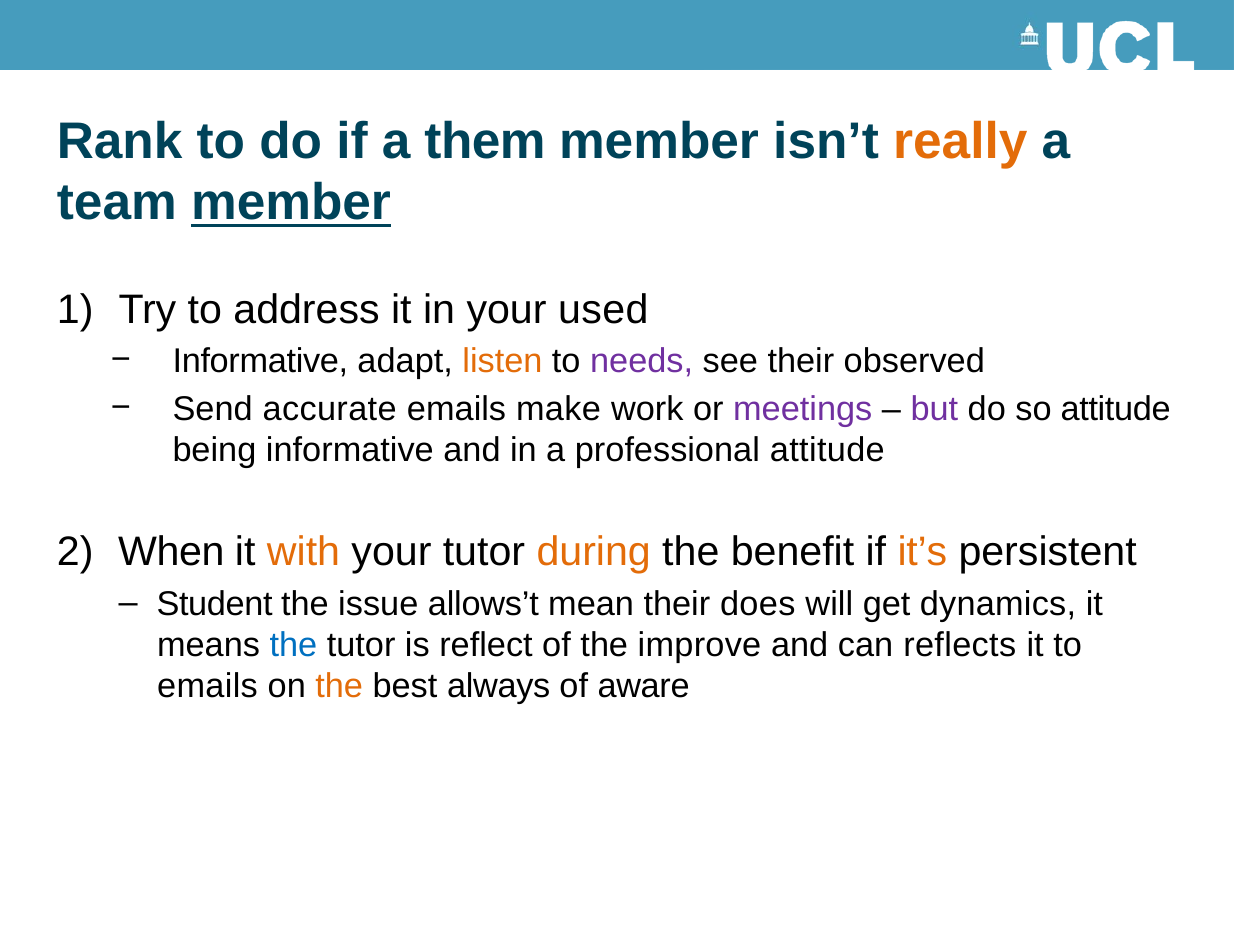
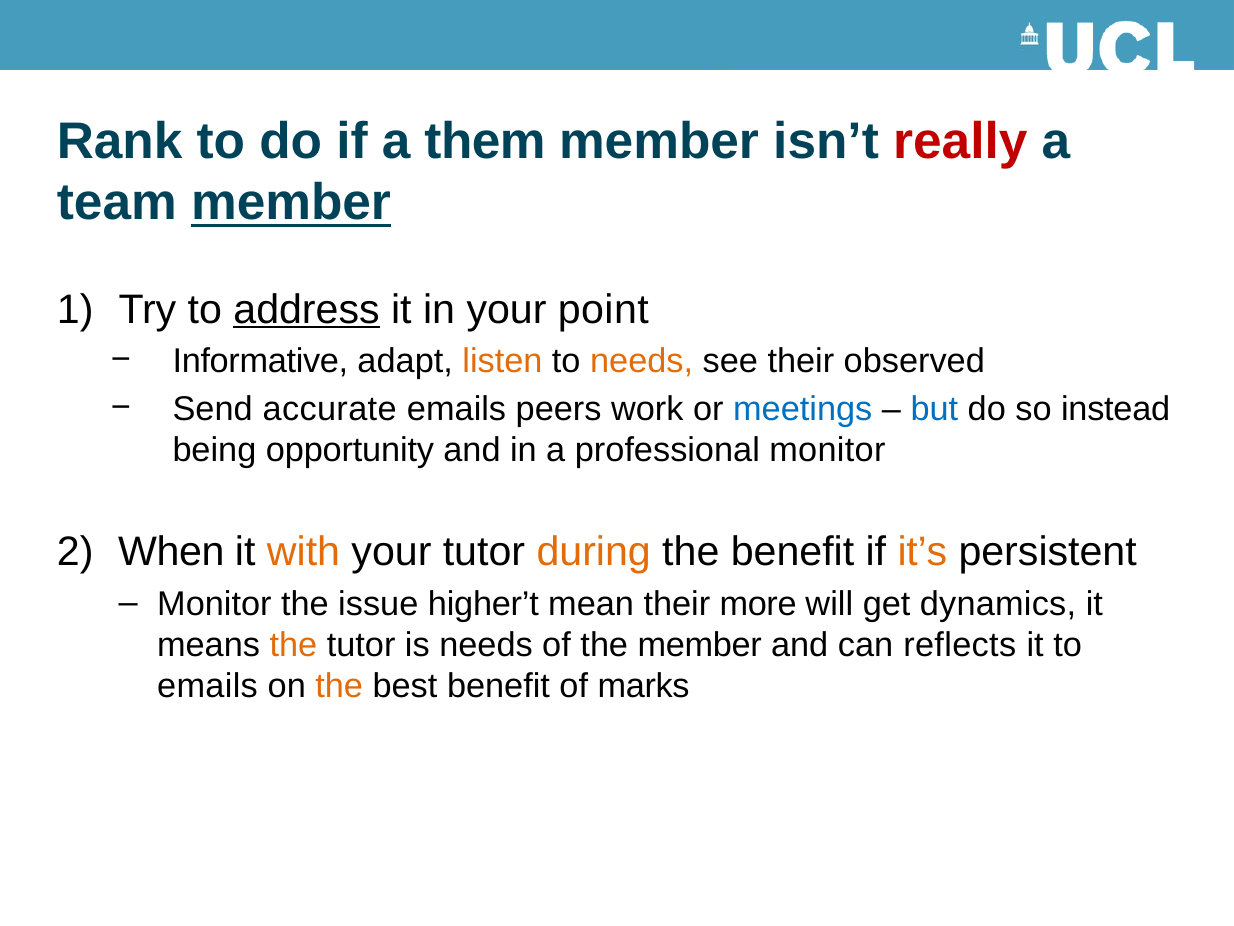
really colour: orange -> red
address underline: none -> present
used: used -> point
needs at (642, 361) colour: purple -> orange
make: make -> peers
meetings colour: purple -> blue
but colour: purple -> blue
so attitude: attitude -> instead
being informative: informative -> opportunity
professional attitude: attitude -> monitor
Student at (215, 604): Student -> Monitor
allows’t: allows’t -> higher’t
does: does -> more
the at (293, 645) colour: blue -> orange
is reflect: reflect -> needs
the improve: improve -> member
best always: always -> benefit
aware: aware -> marks
